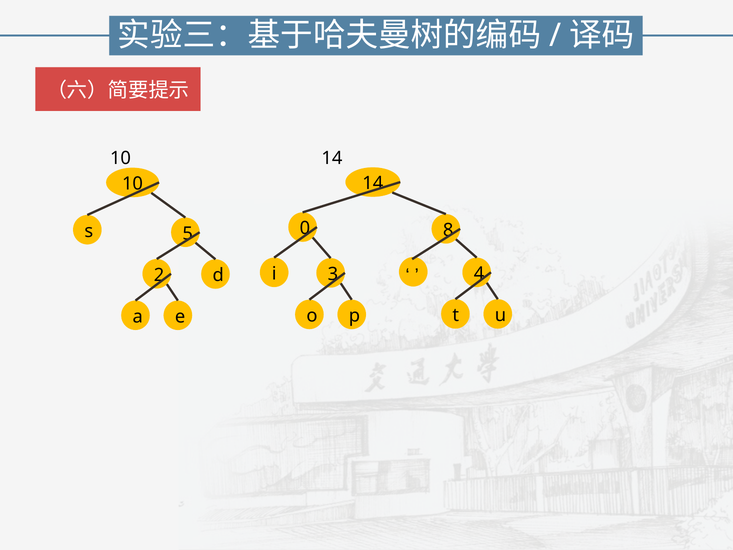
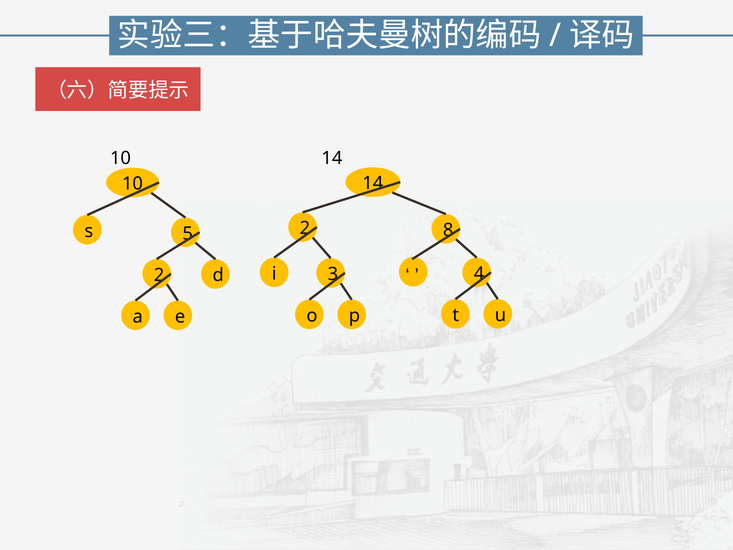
5 0: 0 -> 2
